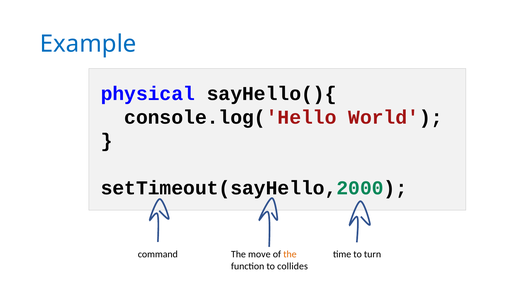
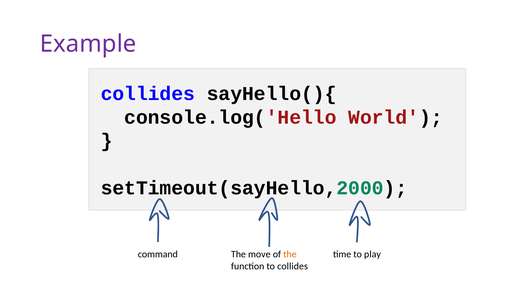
Example colour: blue -> purple
physical at (148, 94): physical -> collides
turn: turn -> play
